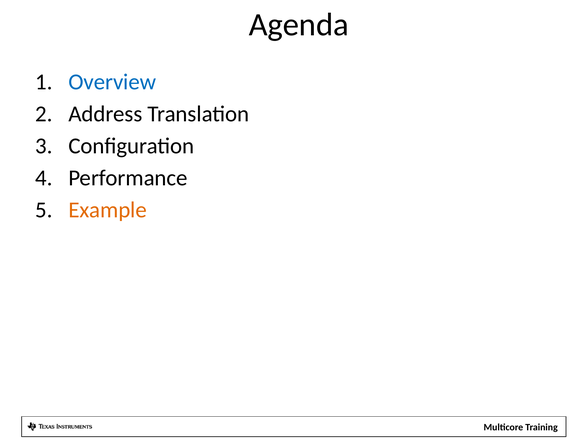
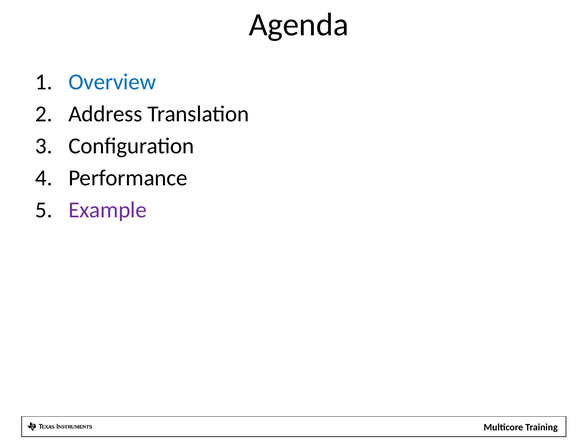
Example colour: orange -> purple
